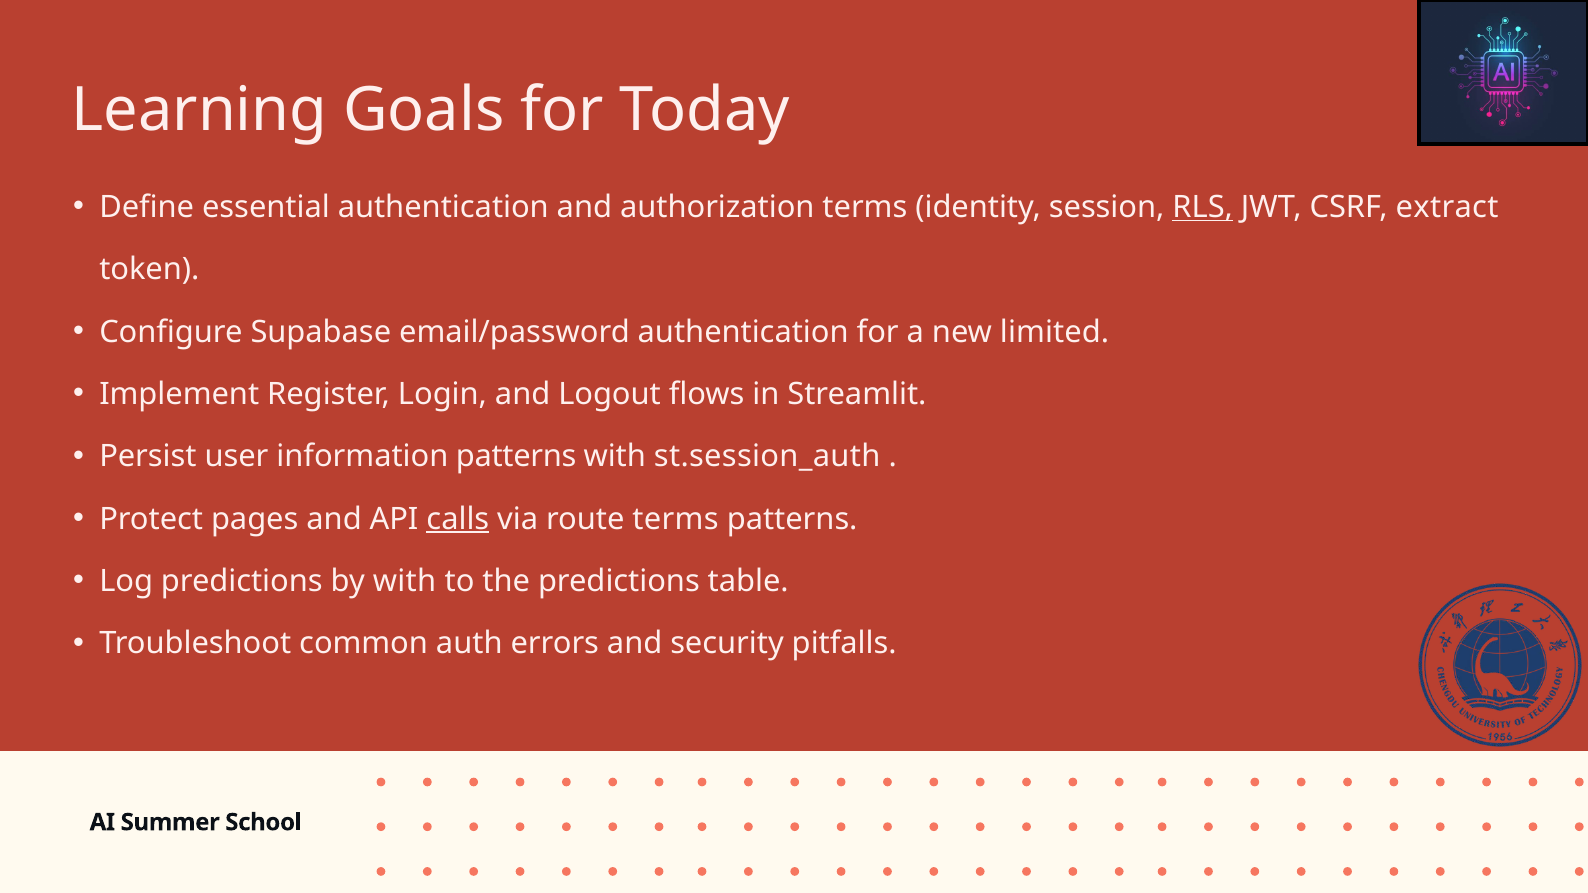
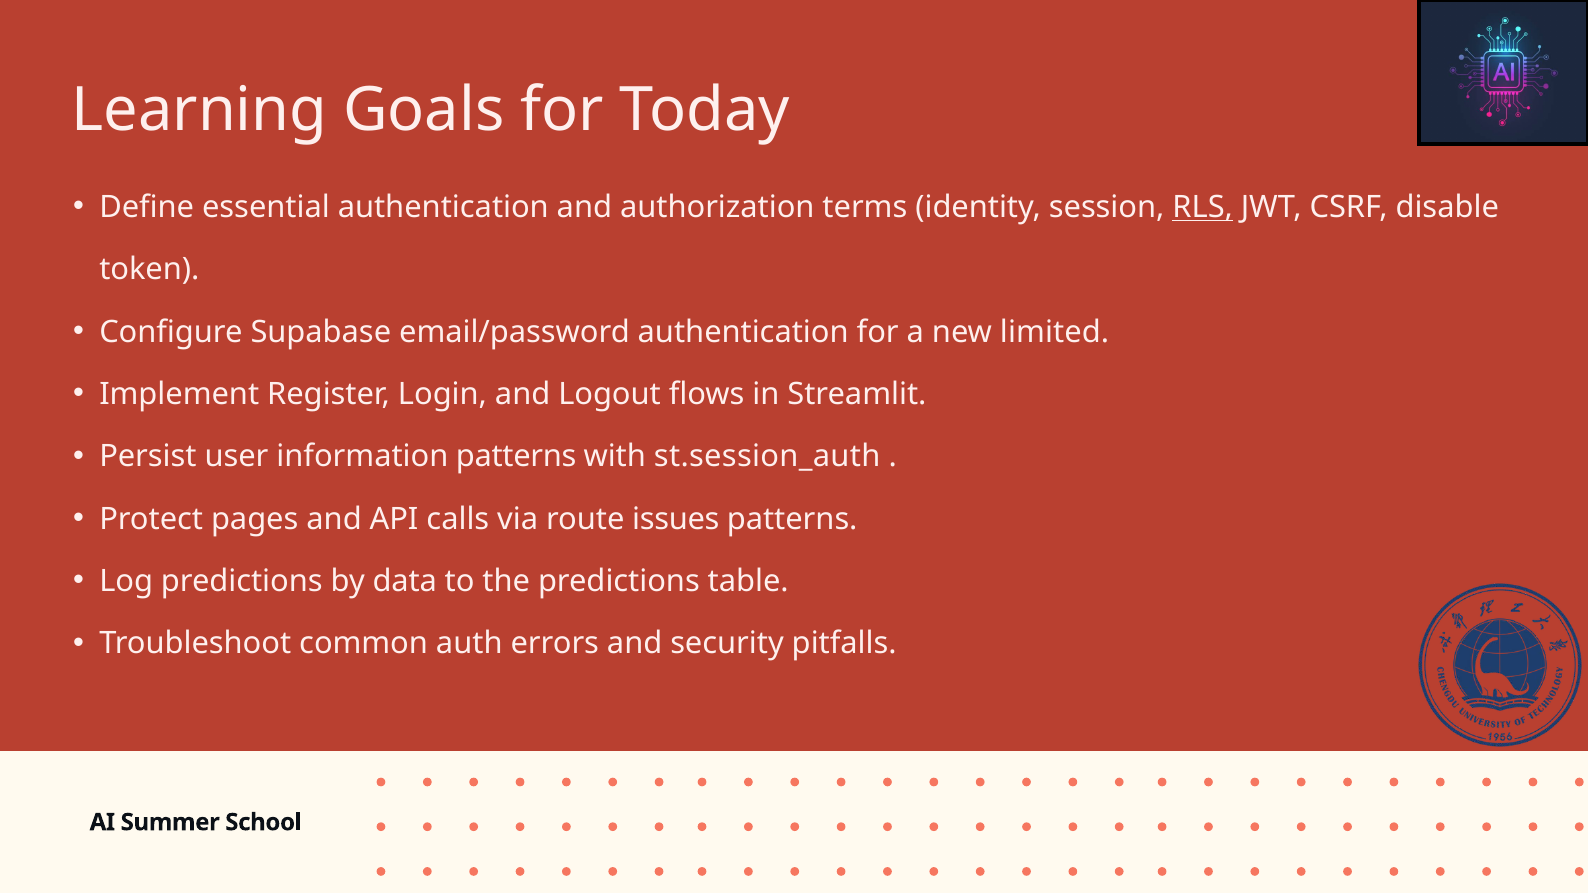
extract: extract -> disable
calls underline: present -> none
route terms: terms -> issues
by with: with -> data
